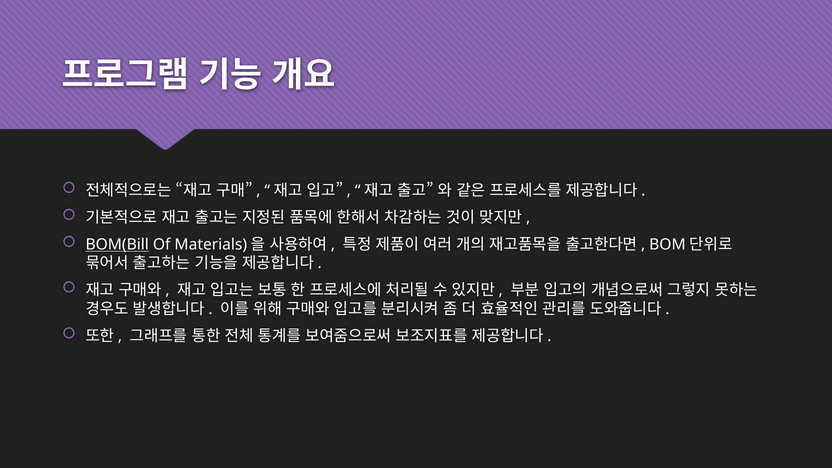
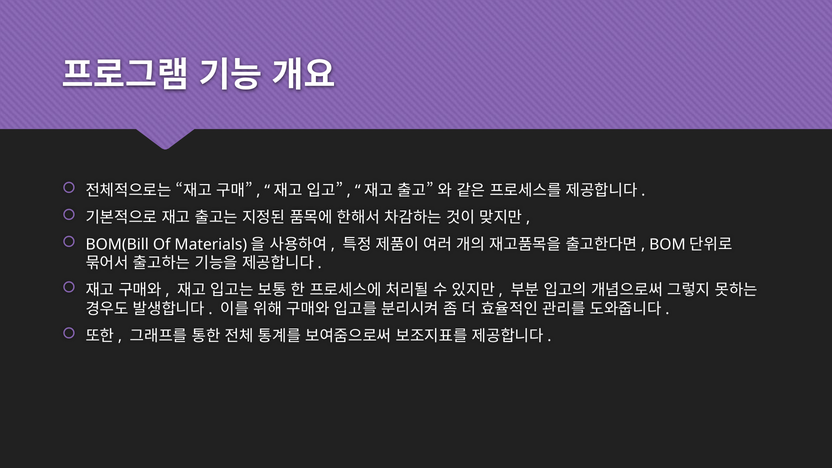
BOM(Bill underline: present -> none
